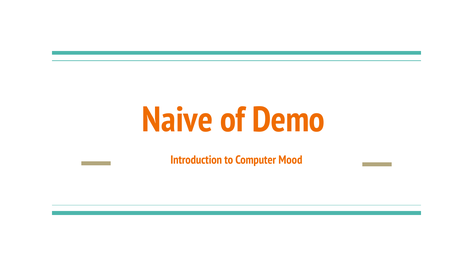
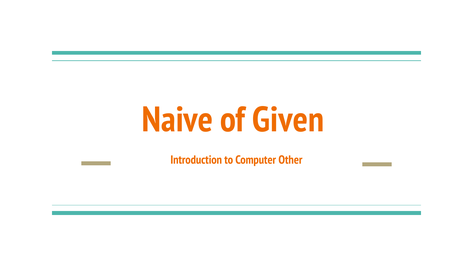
Demo: Demo -> Given
Mood: Mood -> Other
